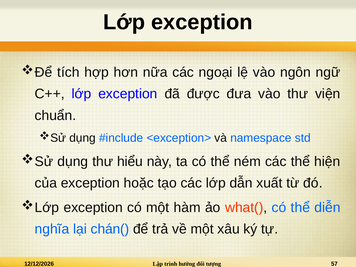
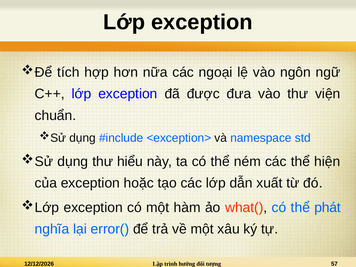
diễn: diễn -> phát
chán(: chán( -> error(
